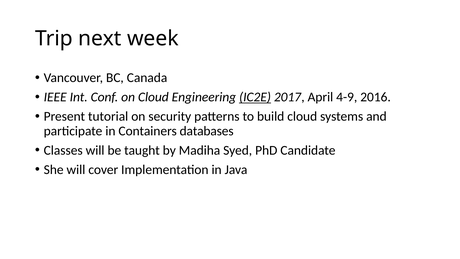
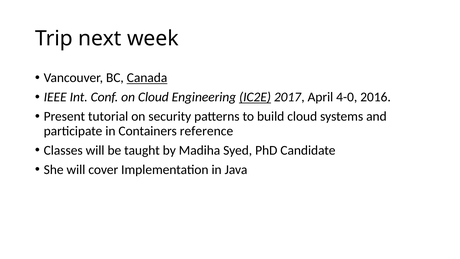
Canada underline: none -> present
4-9: 4-9 -> 4-0
databases: databases -> reference
